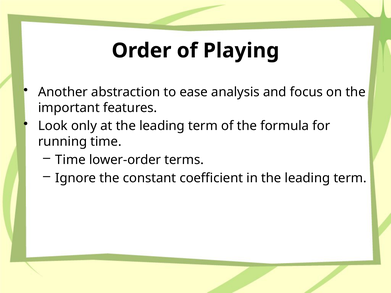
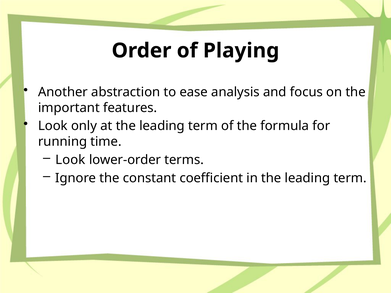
Time at (70, 160): Time -> Look
